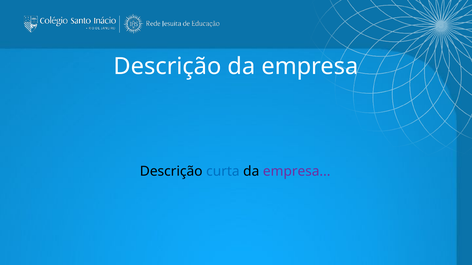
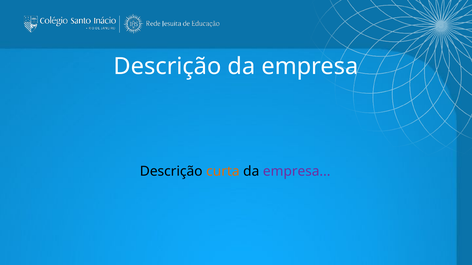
curta colour: blue -> orange
